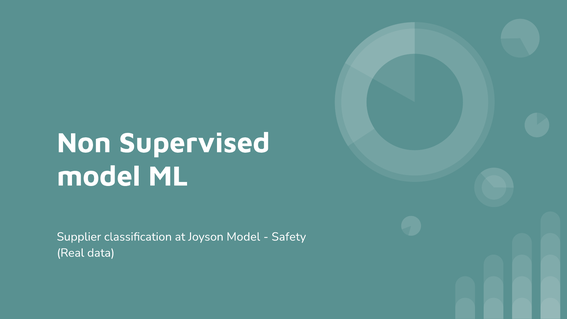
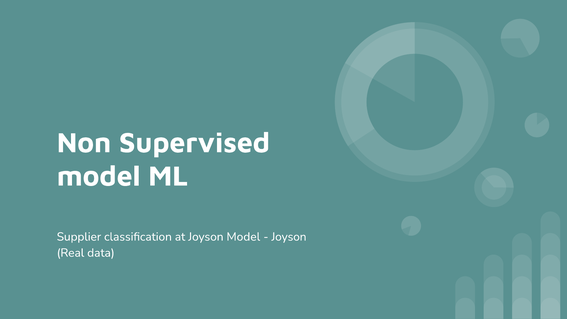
Safety at (289, 237): Safety -> Joyson
